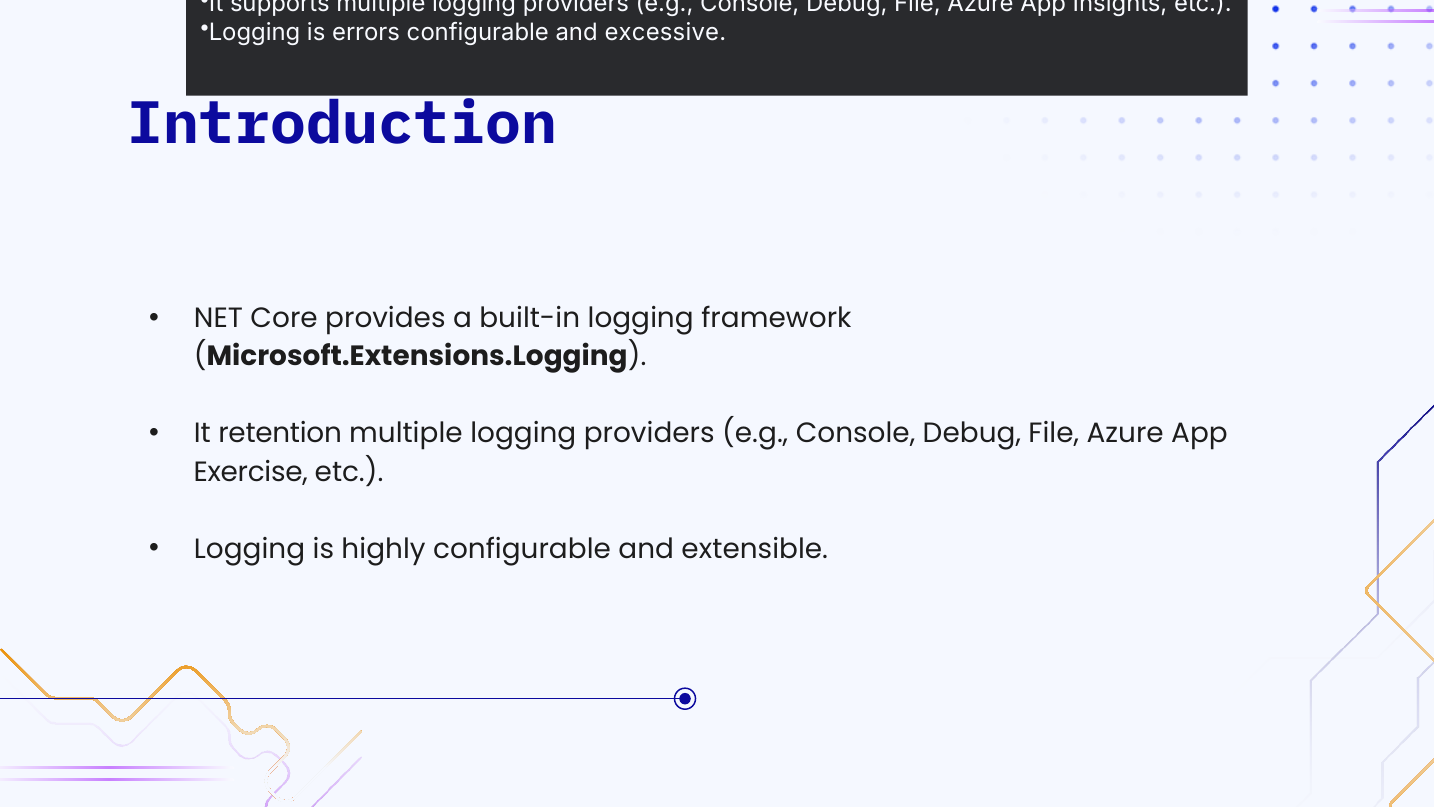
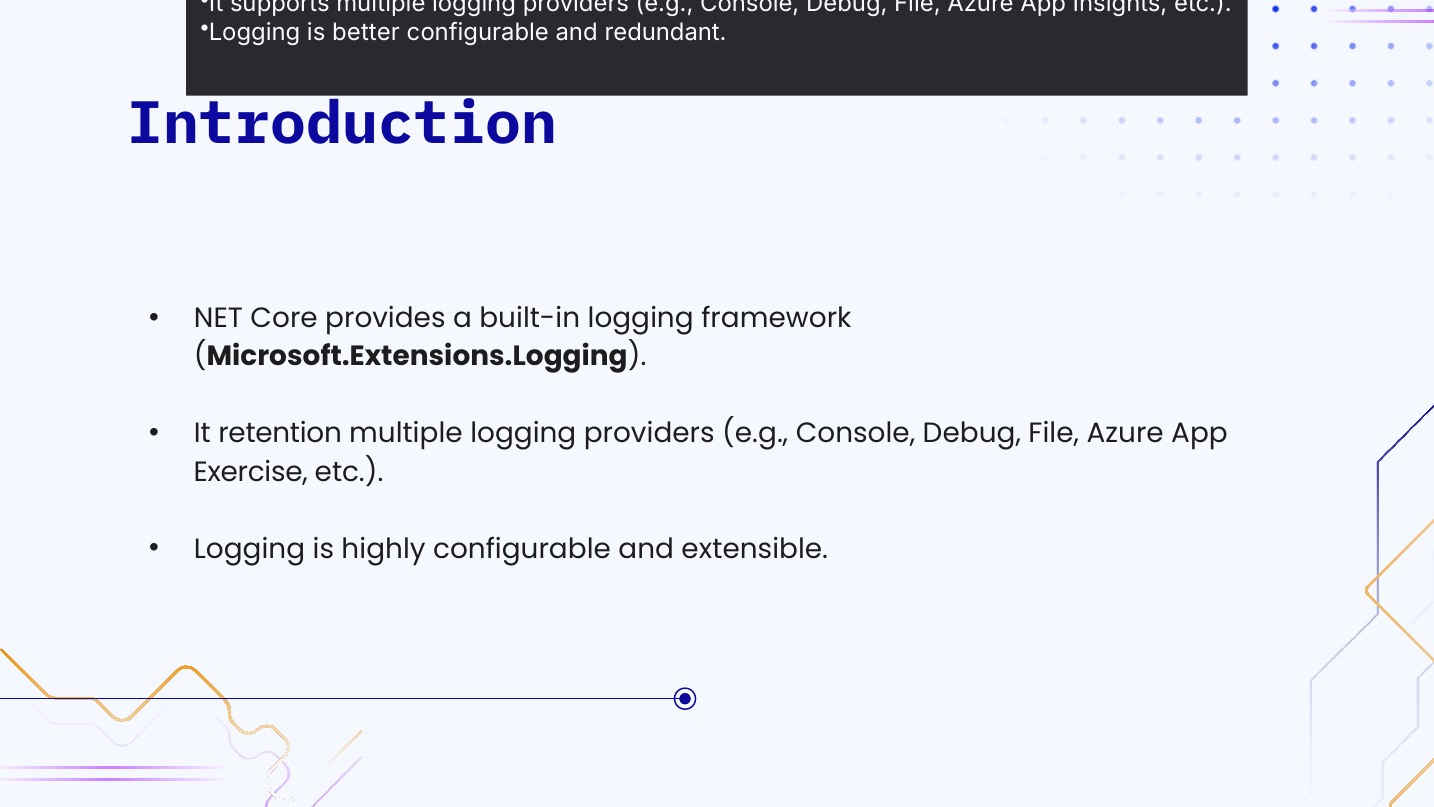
errors: errors -> better
excessive: excessive -> redundant
